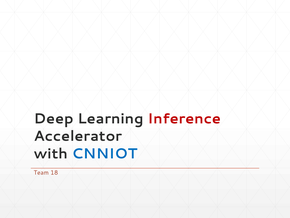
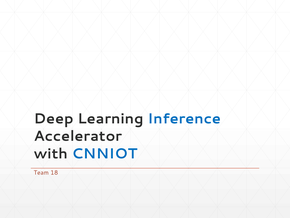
Inference colour: red -> blue
